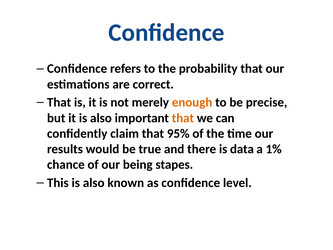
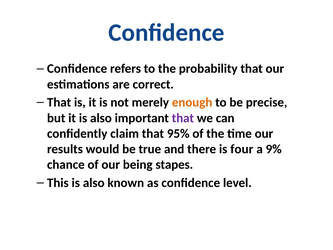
that at (183, 118) colour: orange -> purple
data: data -> four
1%: 1% -> 9%
